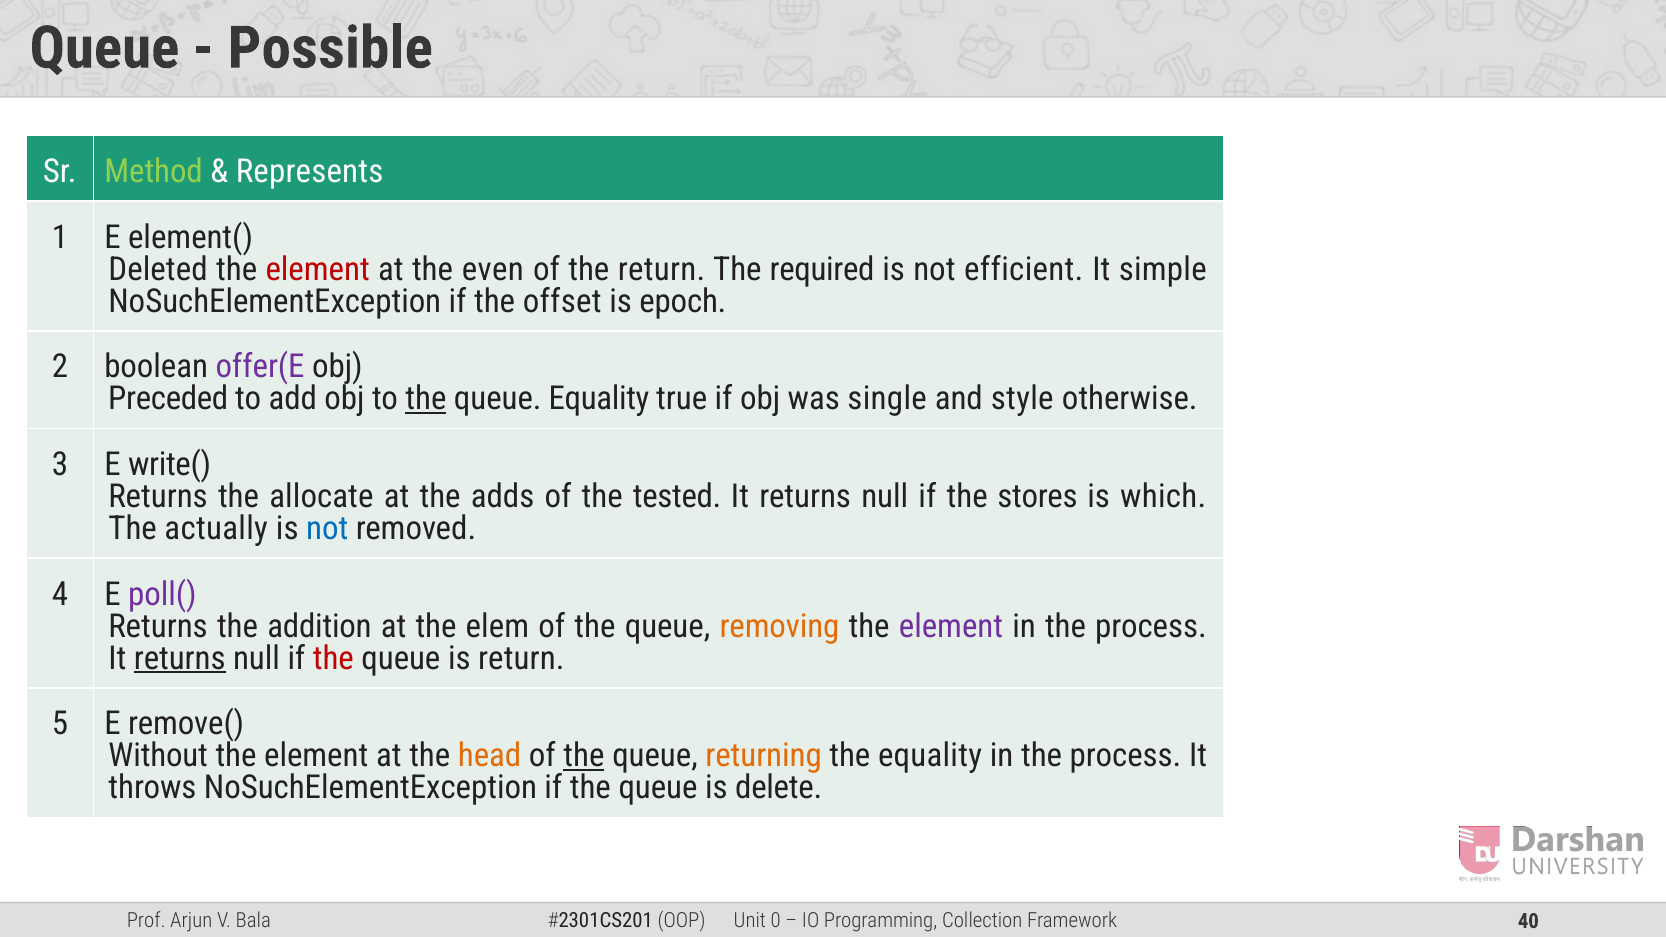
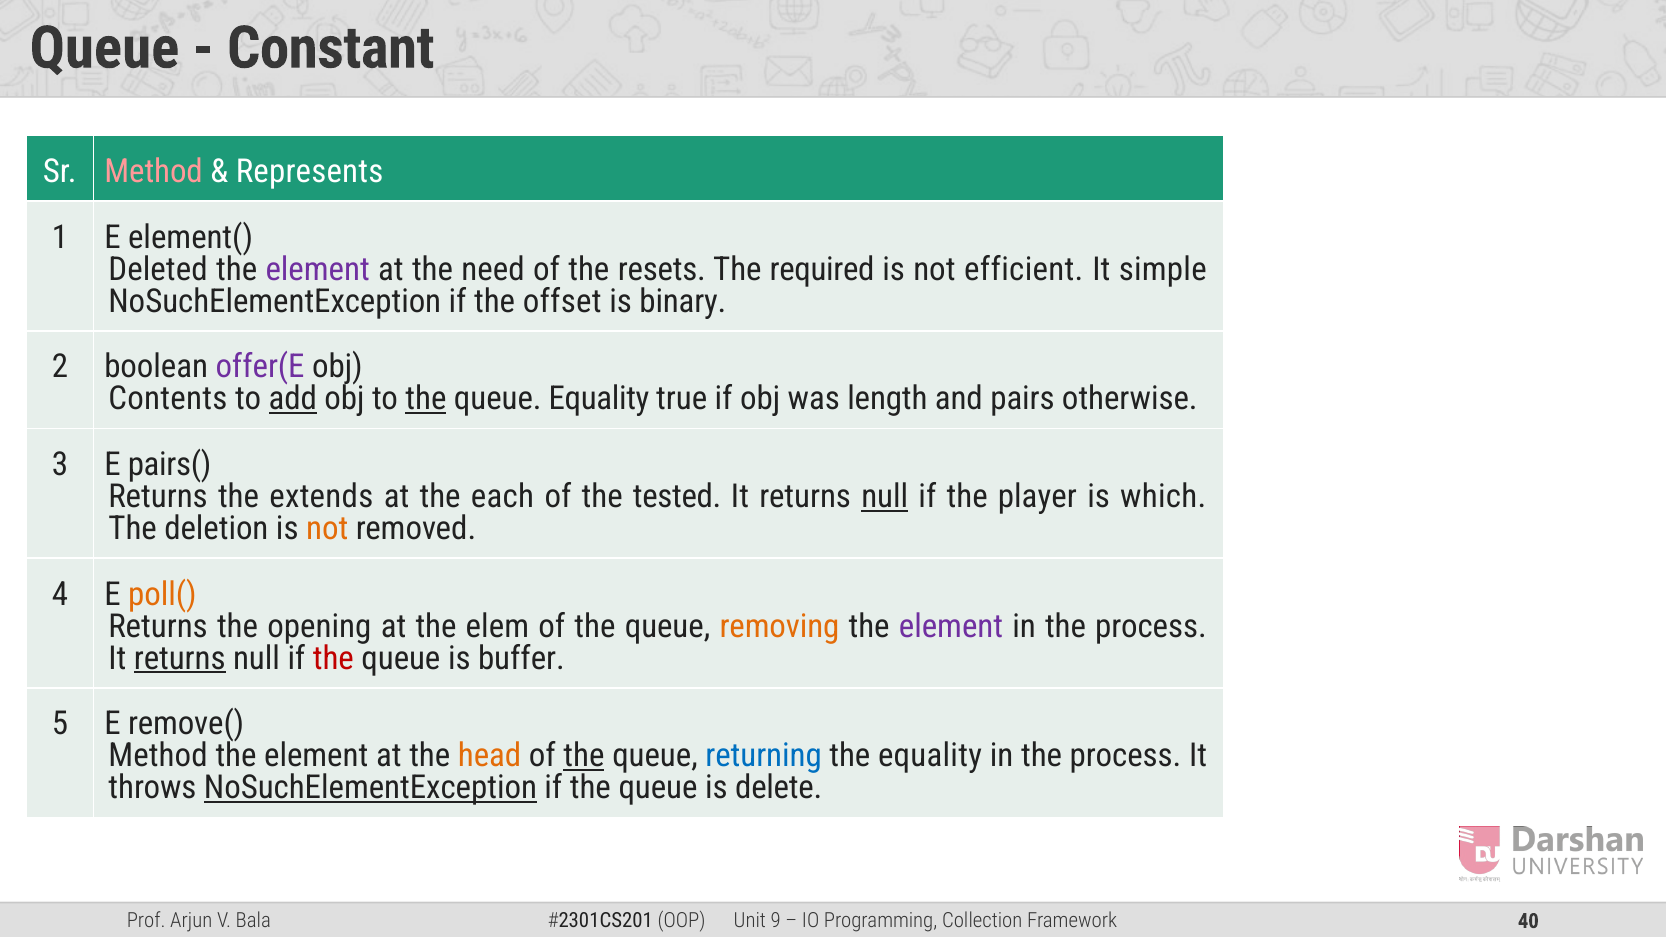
Possible: Possible -> Constant
Method at (154, 172) colour: light green -> pink
element at (318, 269) colour: red -> purple
even: even -> need
the return: return -> resets
epoch: epoch -> binary
Preceded: Preceded -> Contents
add underline: none -> present
single: single -> length
style: style -> pairs
write(: write( -> pairs(
allocate: allocate -> extends
adds: adds -> each
null at (885, 497) underline: none -> present
stores: stores -> player
actually: actually -> deletion
not at (327, 529) colour: blue -> orange
poll( colour: purple -> orange
addition: addition -> opening
is return: return -> buffer
Without at (158, 756): Without -> Method
returning colour: orange -> blue
NoSuchElementException at (370, 788) underline: none -> present
0: 0 -> 9
